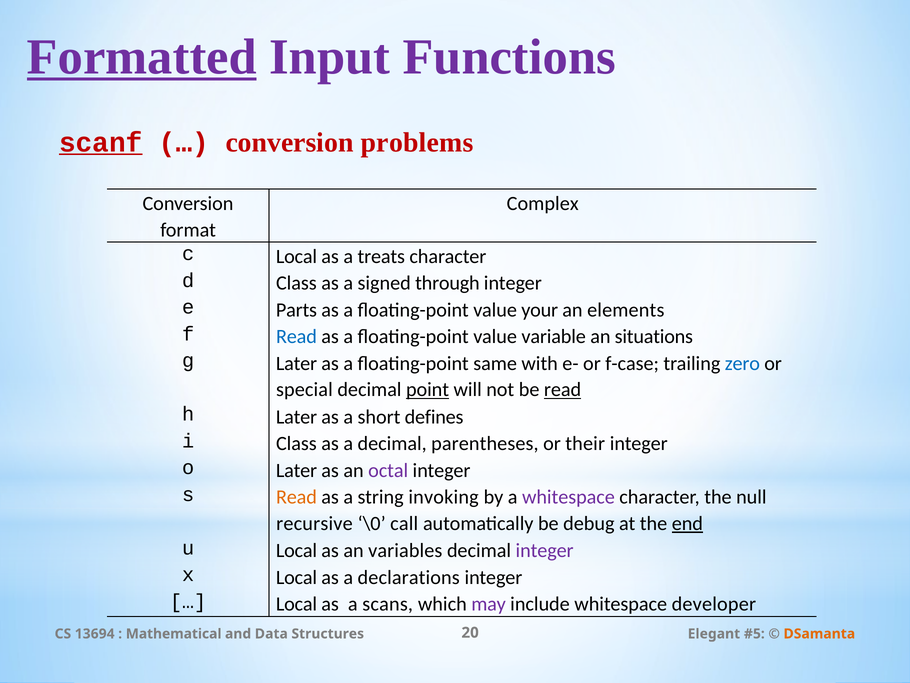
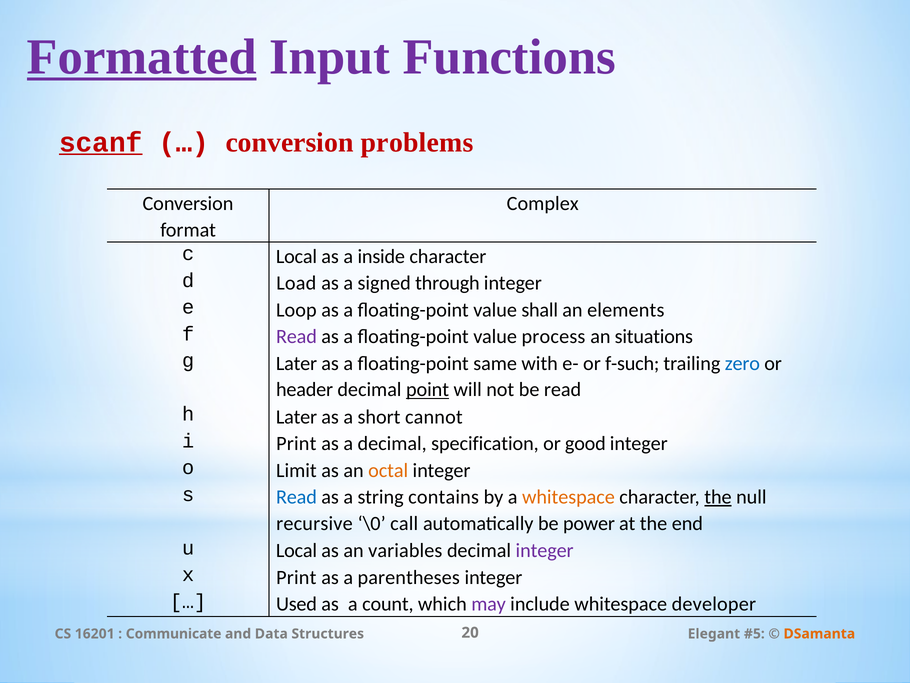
treats: treats -> inside
d Class: Class -> Load
Parts: Parts -> Loop
your: your -> shall
Read at (296, 336) colour: blue -> purple
variable: variable -> process
f-case: f-case -> f-such
special: special -> header
read at (563, 390) underline: present -> none
defines: defines -> cannot
i Class: Class -> Print
parentheses: parentheses -> specification
their: their -> good
o Later: Later -> Limit
octal colour: purple -> orange
Read at (296, 497) colour: orange -> blue
invoking: invoking -> contains
whitespace at (568, 497) colour: purple -> orange
the at (718, 497) underline: none -> present
debug: debug -> power
end underline: present -> none
x Local: Local -> Print
declarations: declarations -> parentheses
Local at (296, 604): Local -> Used
scans: scans -> count
13694: 13694 -> 16201
Mathematical: Mathematical -> Communicate
